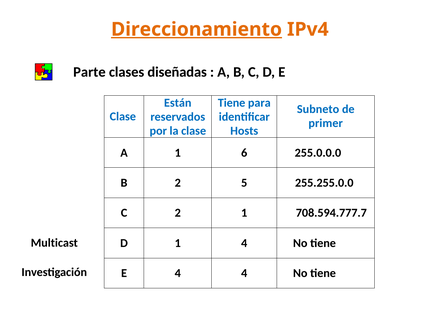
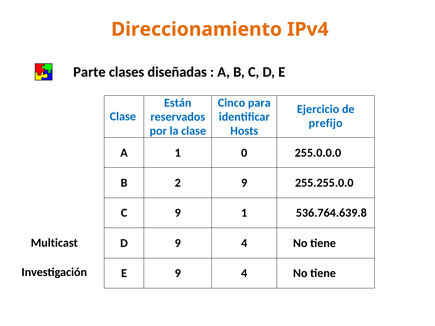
Direccionamiento underline: present -> none
Tiene at (232, 103): Tiene -> Cinco
Subneto: Subneto -> Ejercicio
primer: primer -> prefijo
6: 6 -> 0
2 5: 5 -> 9
C 2: 2 -> 9
708.594.777.7: 708.594.777.7 -> 536.764.639.8
D 1: 1 -> 9
E 4: 4 -> 9
